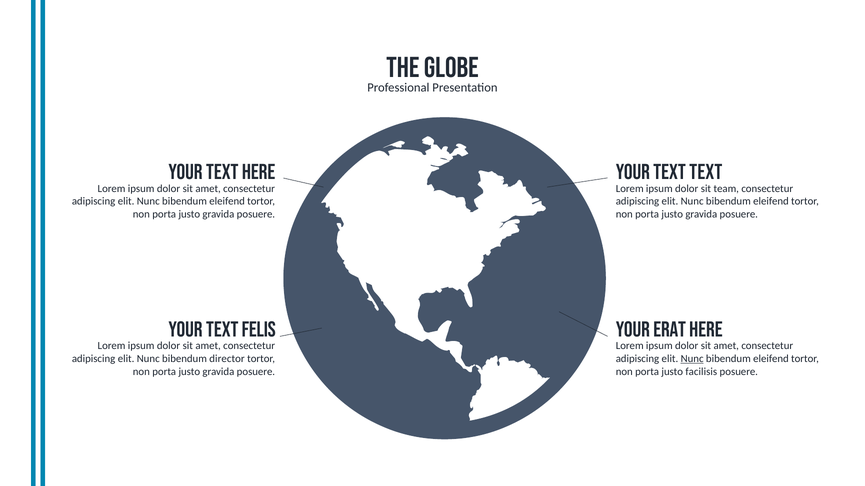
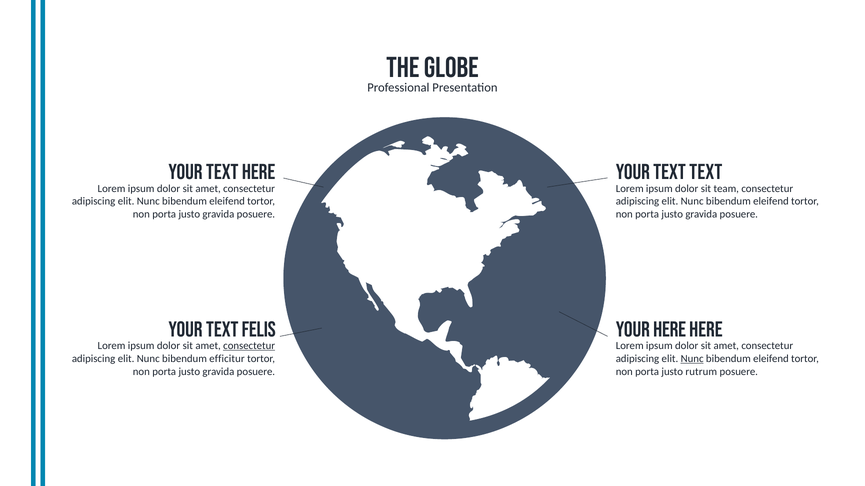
Your erat: erat -> here
consectetur at (249, 346) underline: none -> present
director: director -> efficitur
facilisis: facilisis -> rutrum
